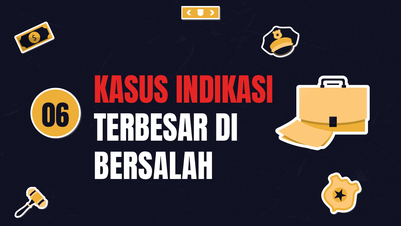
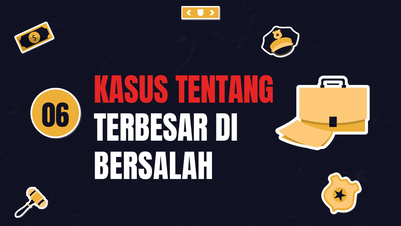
INDIKASI: INDIKASI -> TENTANG
